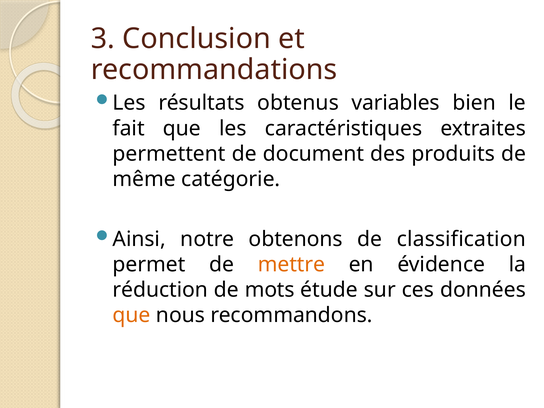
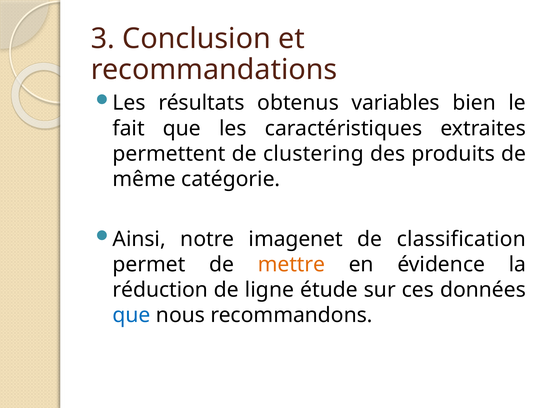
document: document -> clustering
obtenons: obtenons -> imagenet
mots: mots -> ligne
que at (132, 315) colour: orange -> blue
